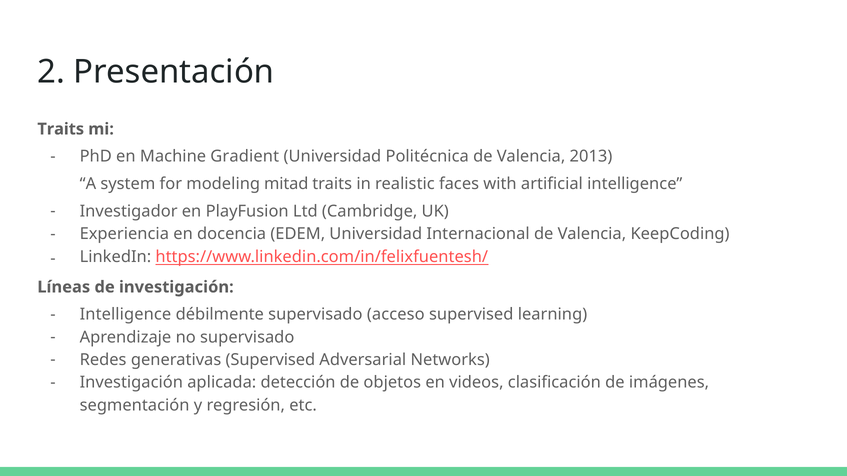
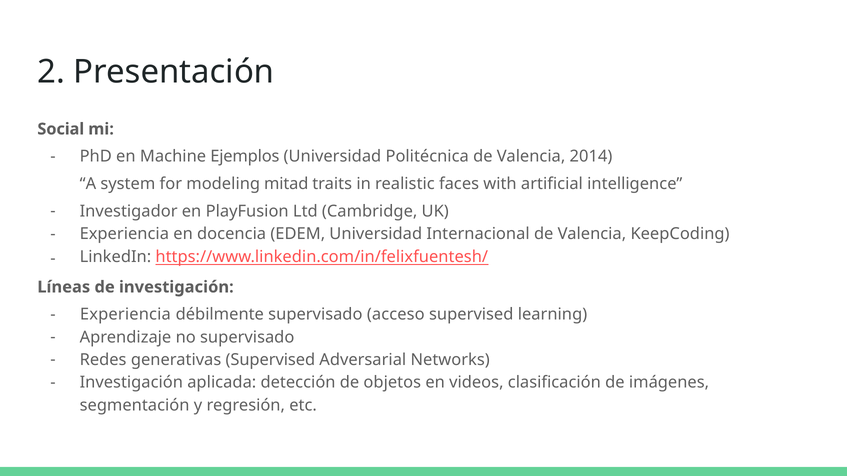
Traits at (61, 129): Traits -> Social
Gradient: Gradient -> Ejemplos
2013: 2013 -> 2014
Intelligence at (125, 315): Intelligence -> Experiencia
